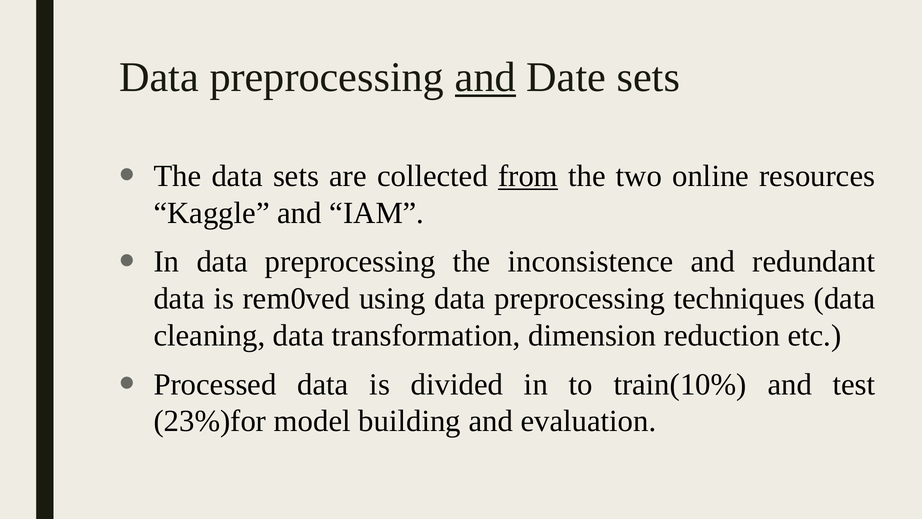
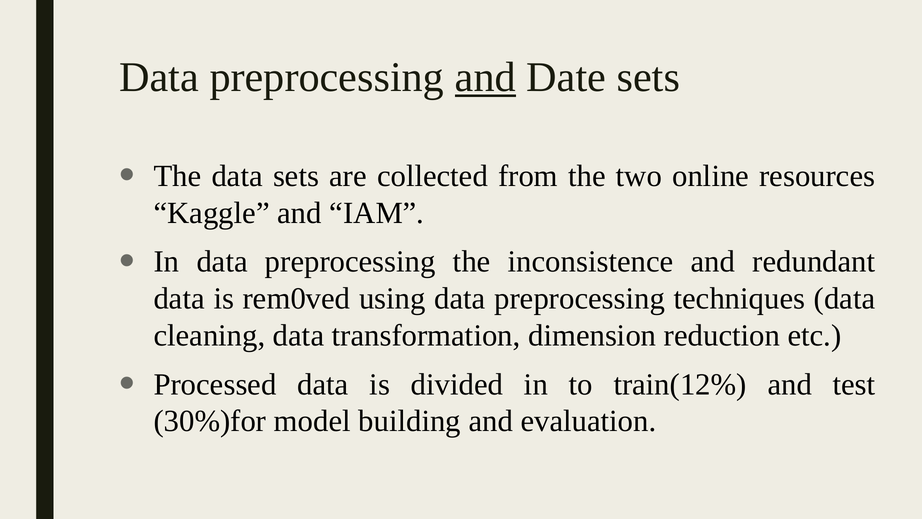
from underline: present -> none
train(10%: train(10% -> train(12%
23%)for: 23%)for -> 30%)for
